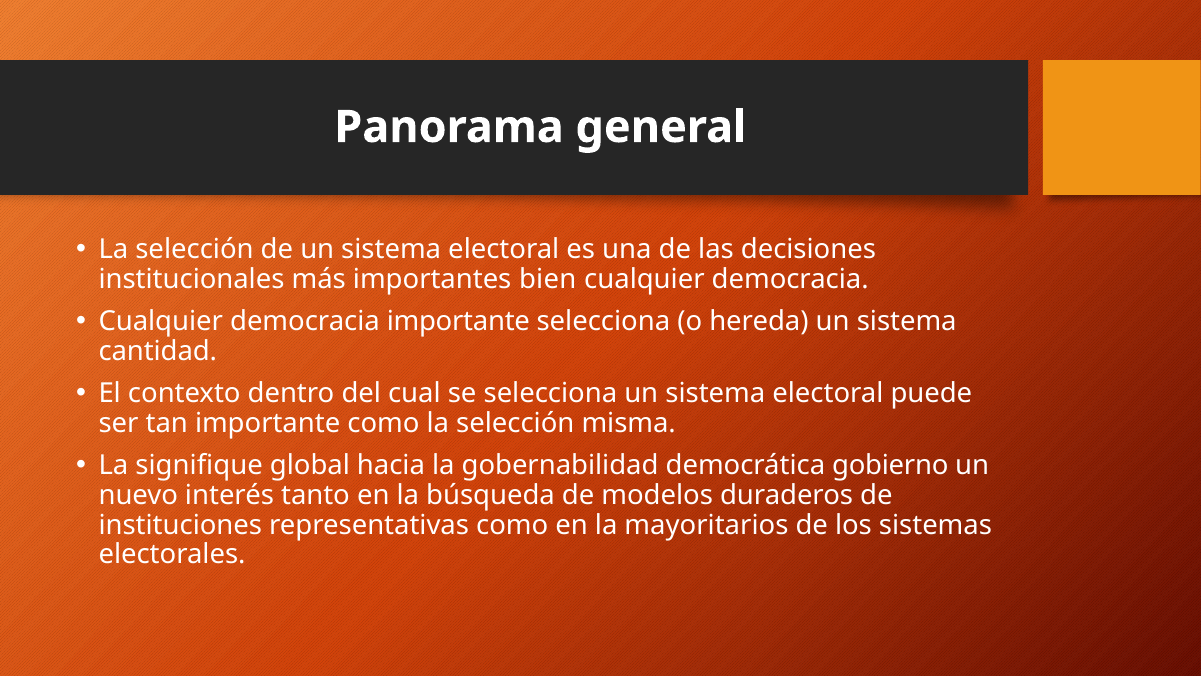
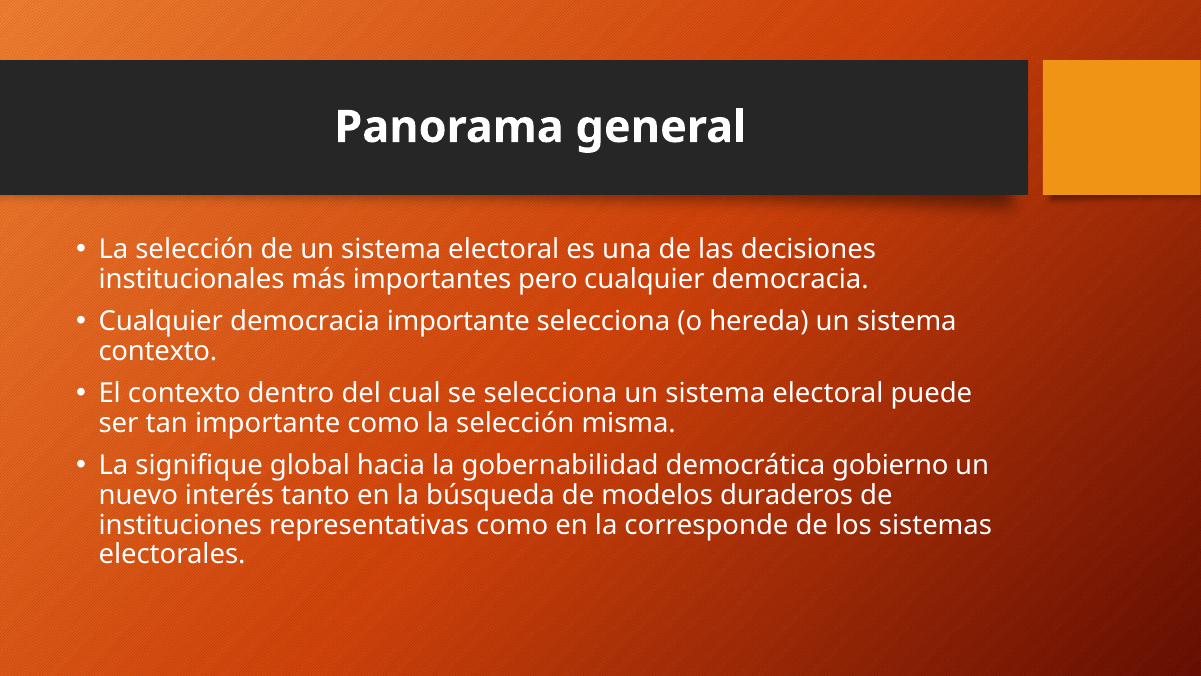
bien: bien -> pero
cantidad at (158, 351): cantidad -> contexto
mayoritarios: mayoritarios -> corresponde
